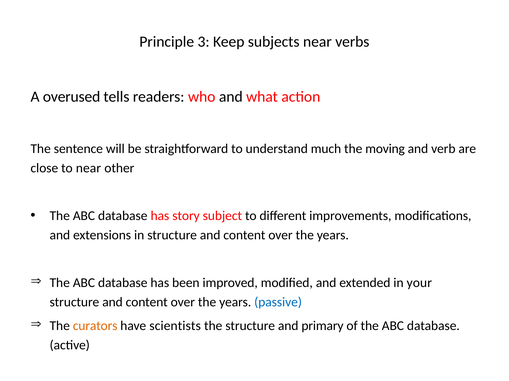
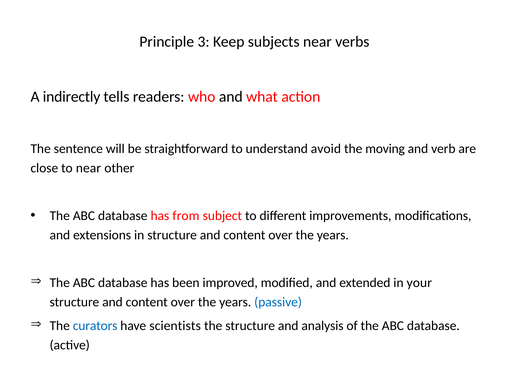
overused: overused -> indirectly
much: much -> avoid
story: story -> from
curators colour: orange -> blue
primary: primary -> analysis
